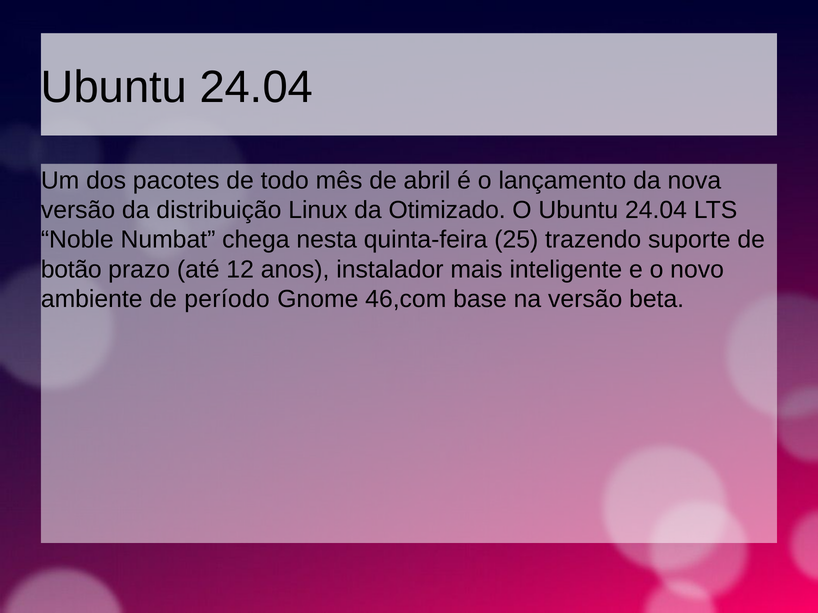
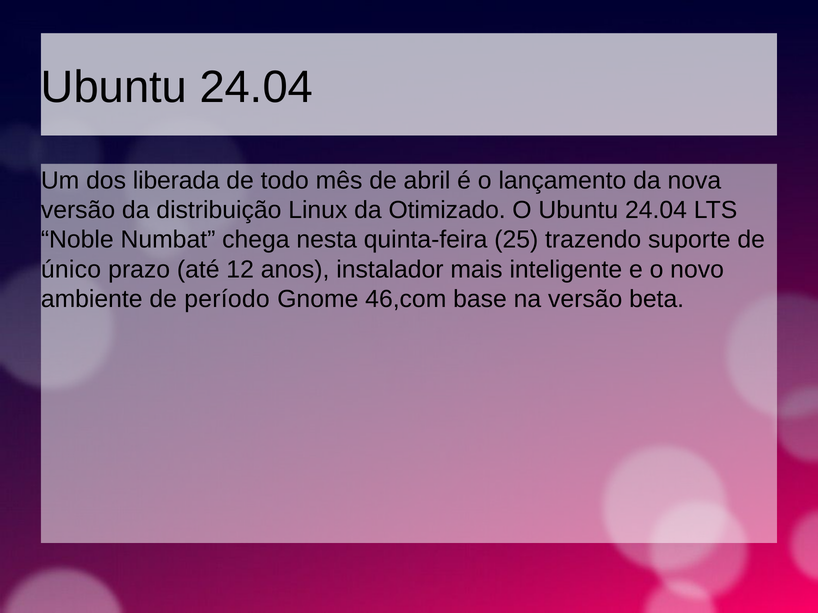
pacotes: pacotes -> liberada
botão: botão -> único
